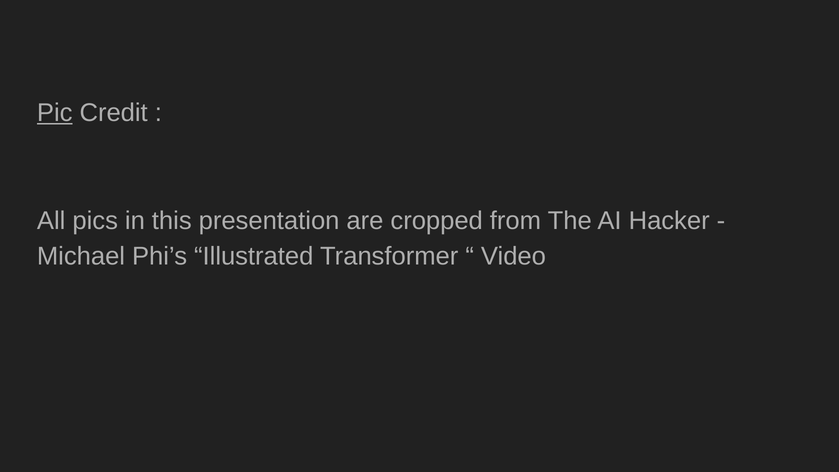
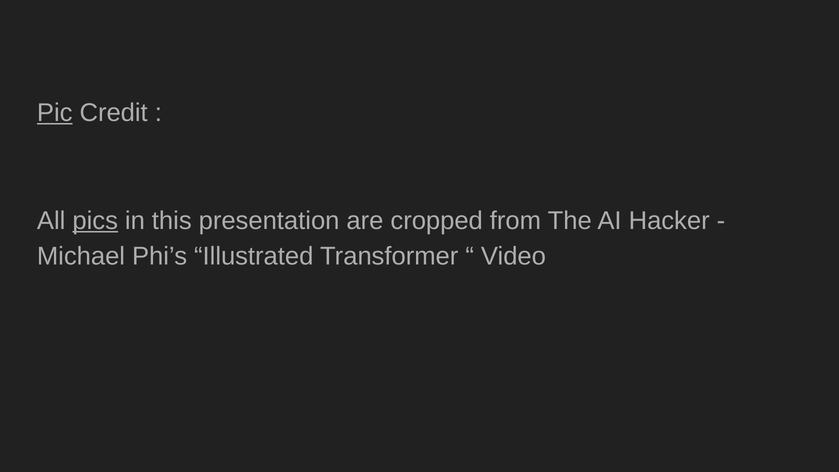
pics underline: none -> present
